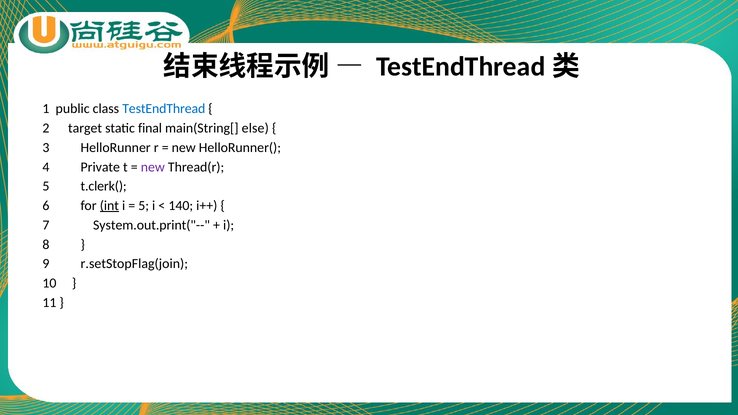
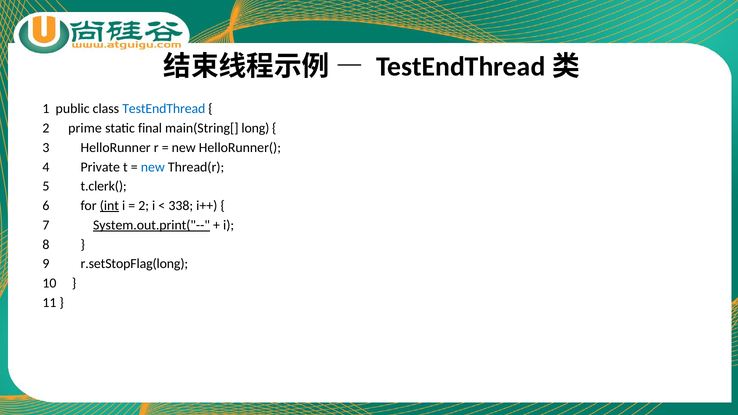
target: target -> prime
else: else -> long
new at (153, 167) colour: purple -> blue
5 at (144, 206): 5 -> 2
140: 140 -> 338
System.out.print("-- underline: none -> present
r.setStopFlag(join: r.setStopFlag(join -> r.setStopFlag(long
